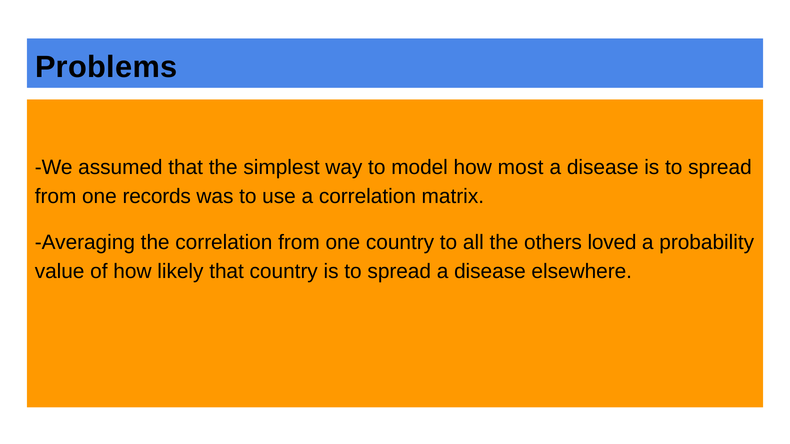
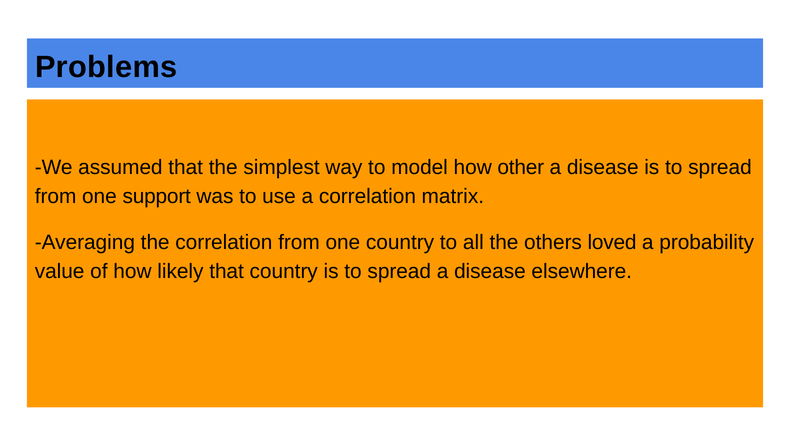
most: most -> other
records: records -> support
